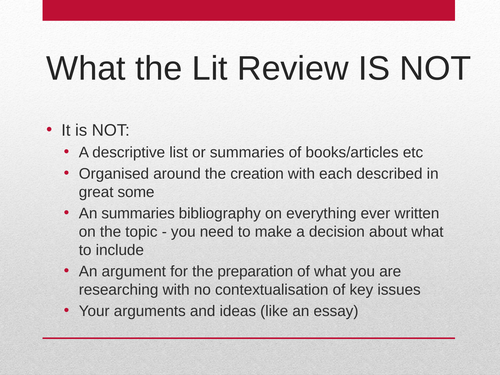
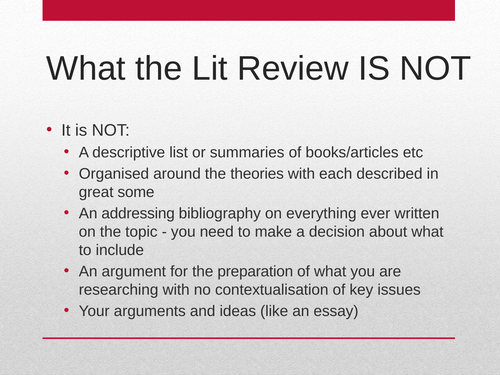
creation: creation -> theories
An summaries: summaries -> addressing
